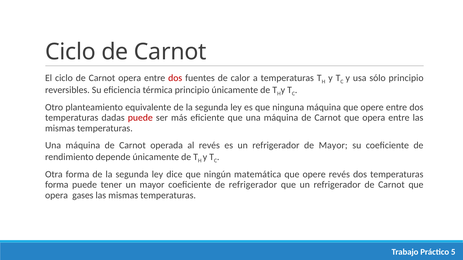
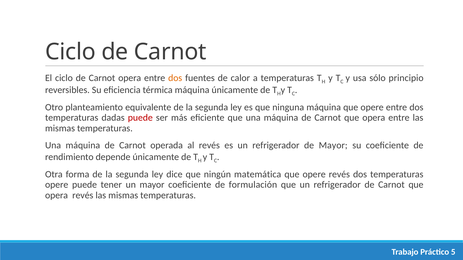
dos at (175, 78) colour: red -> orange
térmica principio: principio -> máquina
forma at (57, 185): forma -> opere
de refrigerador: refrigerador -> formulación
opera gases: gases -> revés
